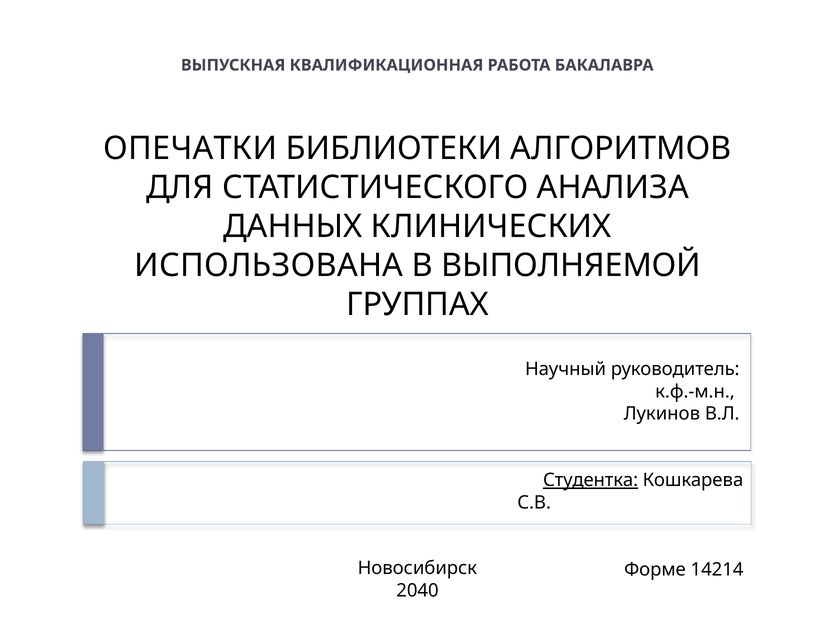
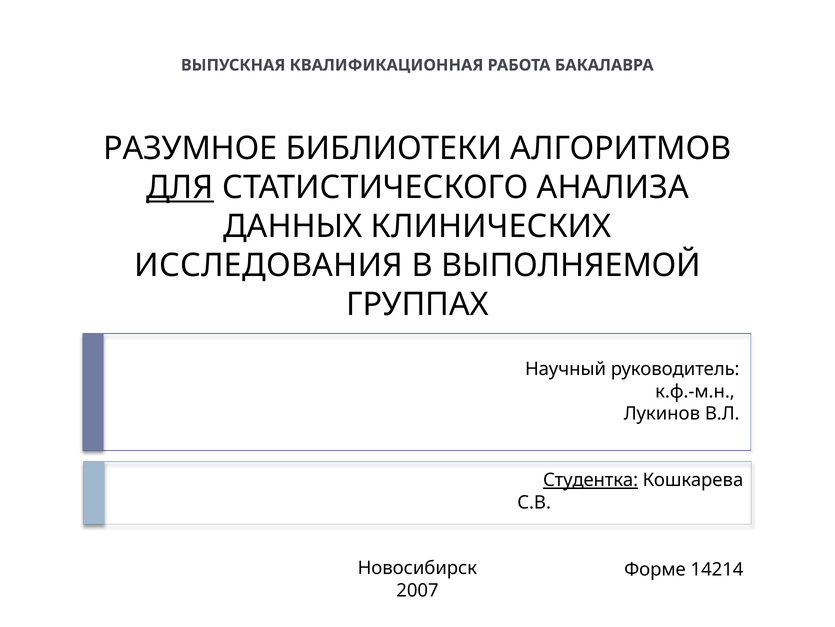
ОПЕЧАТКИ: ОПЕЧАТКИ -> РАЗУМНОЕ
ДЛЯ underline: none -> present
ИСПОЛЬЗОВАНА: ИСПОЛЬЗОВАНА -> ИССЛЕДОВАНИЯ
2040: 2040 -> 2007
